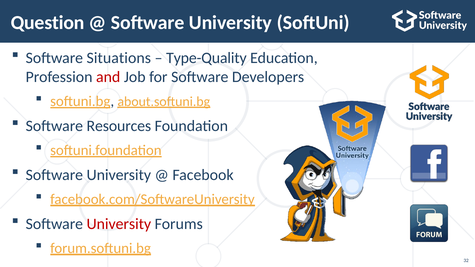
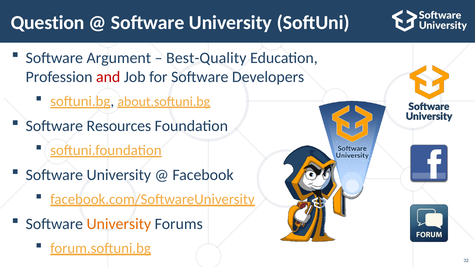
Situations: Situations -> Argument
Type-Quality: Type-Quality -> Best-Quality
University at (119, 224) colour: red -> orange
